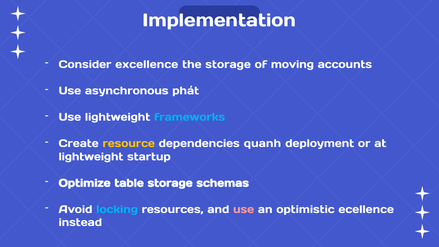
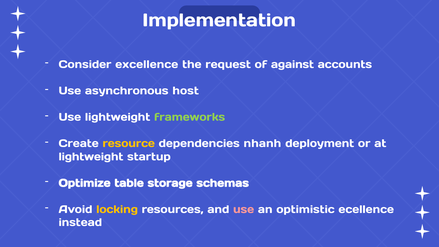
the storage: storage -> request
moving: moving -> against
phát: phát -> host
frameworks colour: light blue -> light green
quanh: quanh -> nhanh
locking colour: light blue -> yellow
